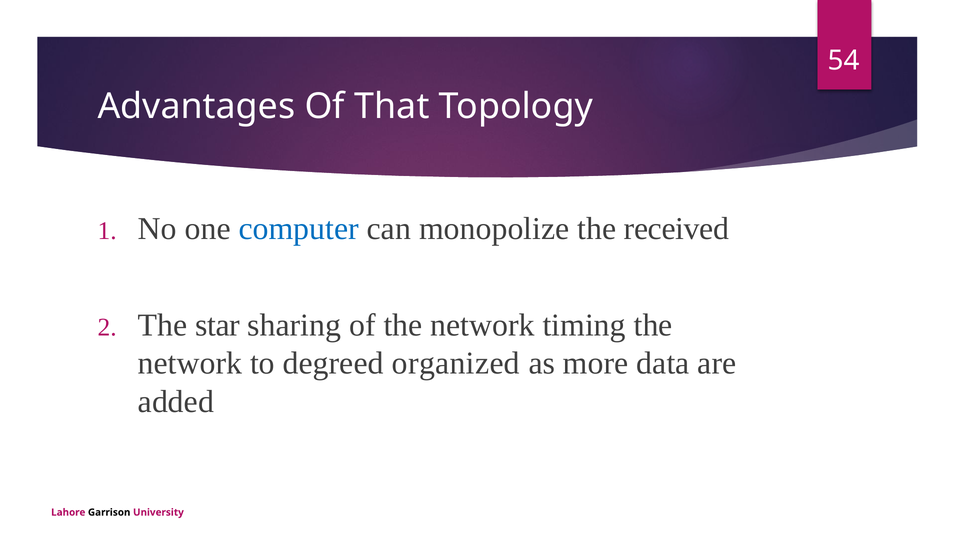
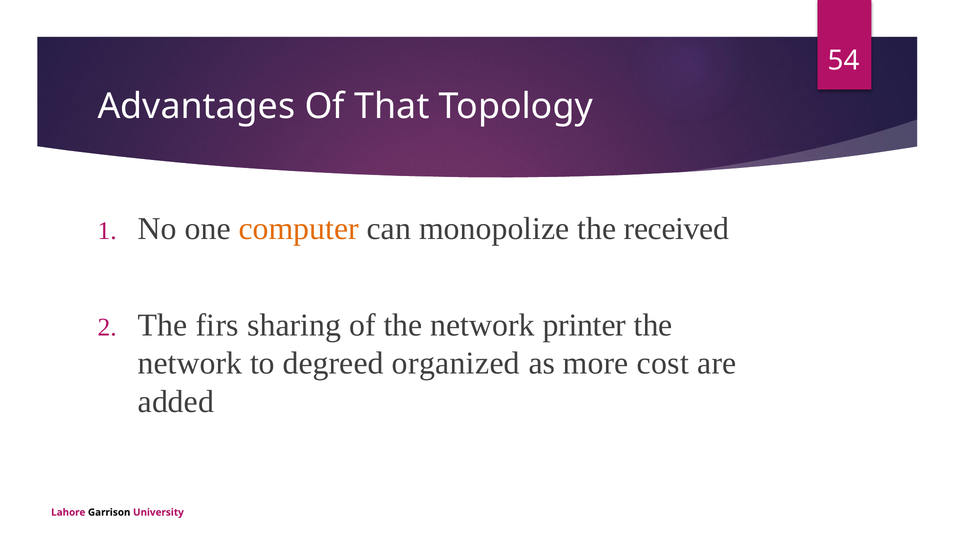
computer colour: blue -> orange
star: star -> firs
timing: timing -> printer
data: data -> cost
